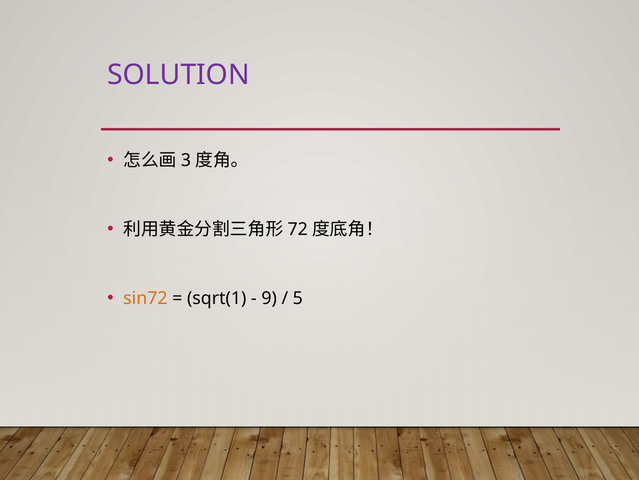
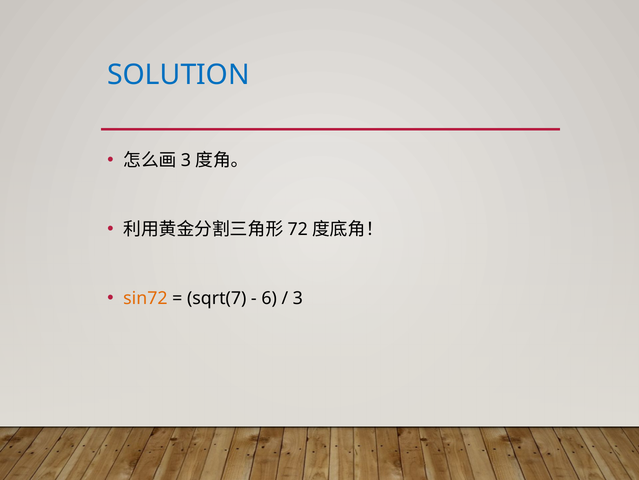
SOLUTION colour: purple -> blue
sqrt(1: sqrt(1 -> sqrt(7
9: 9 -> 6
5 at (298, 298): 5 -> 3
